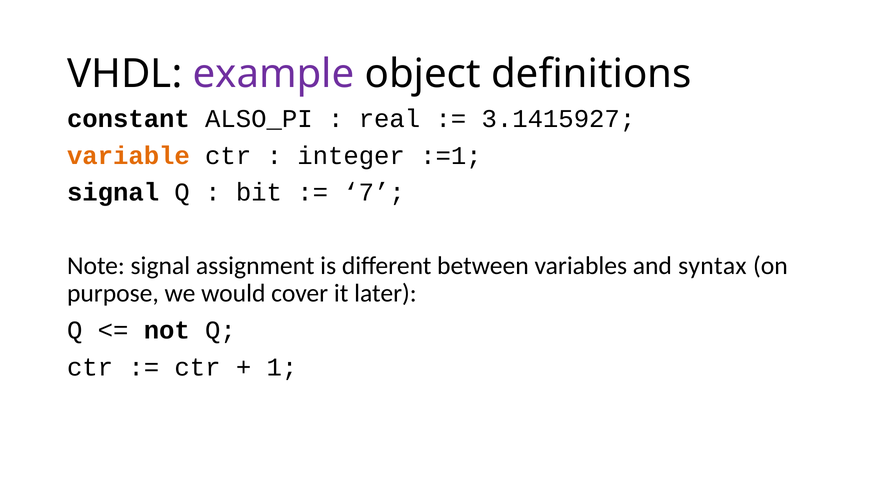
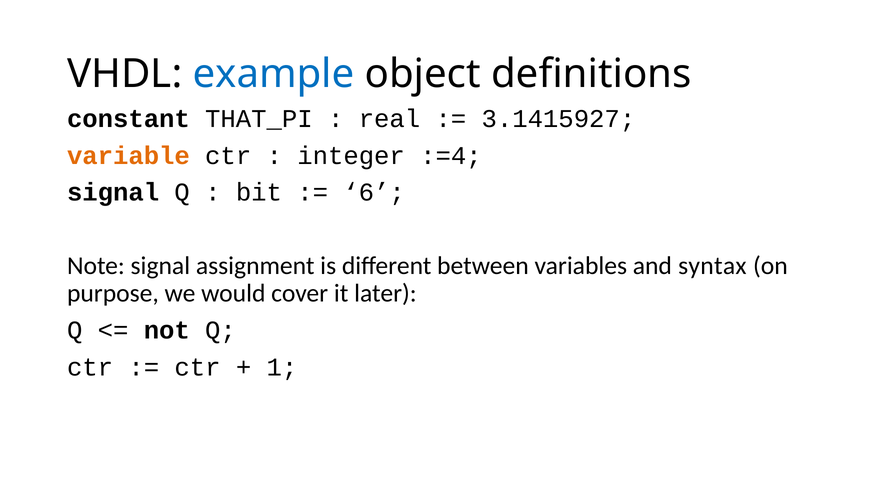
example colour: purple -> blue
ALSO_PI: ALSO_PI -> THAT_PI
:=1: :=1 -> :=4
7: 7 -> 6
